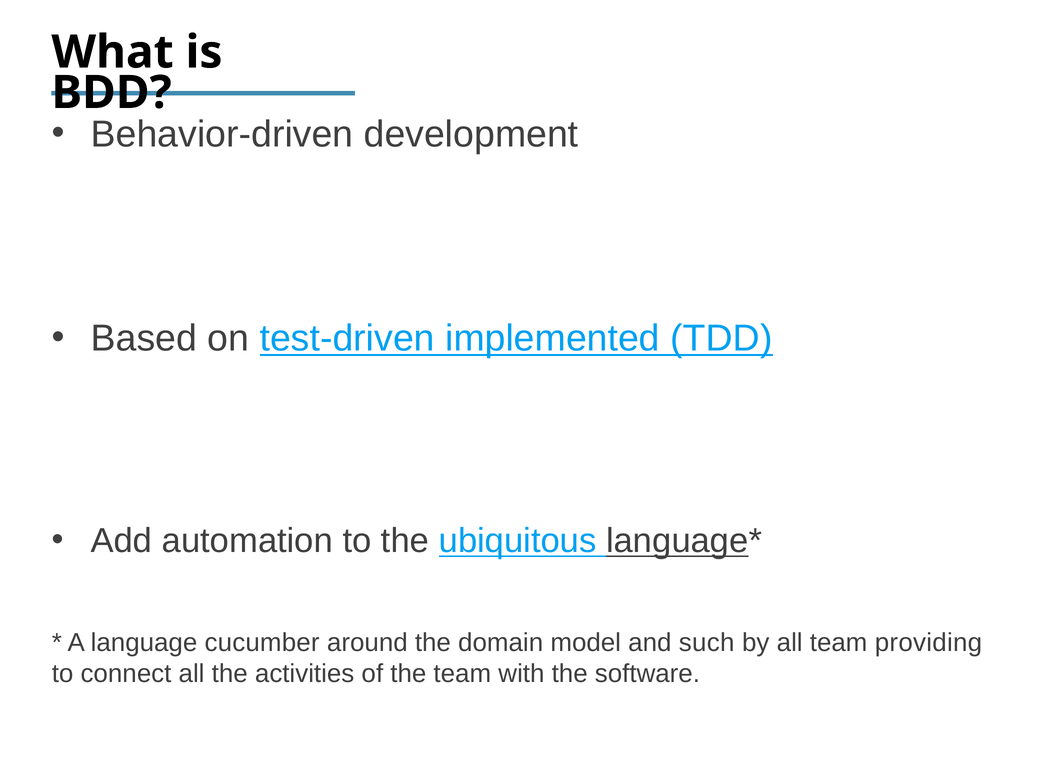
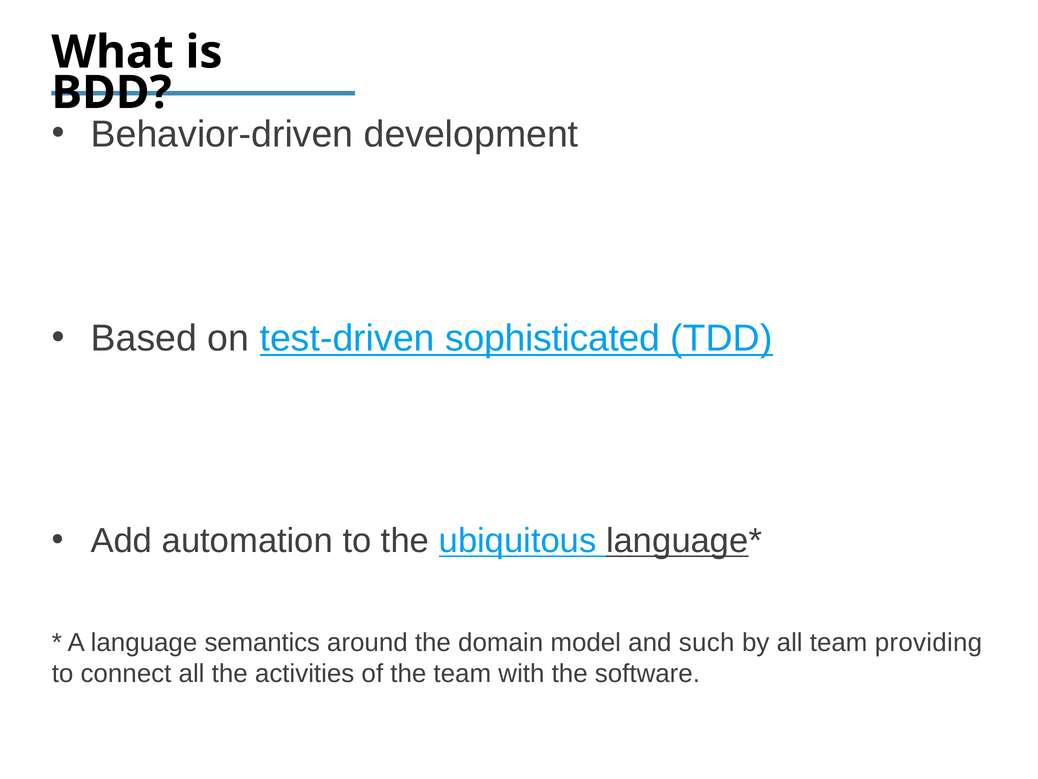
implemented: implemented -> sophisticated
cucumber: cucumber -> semantics
